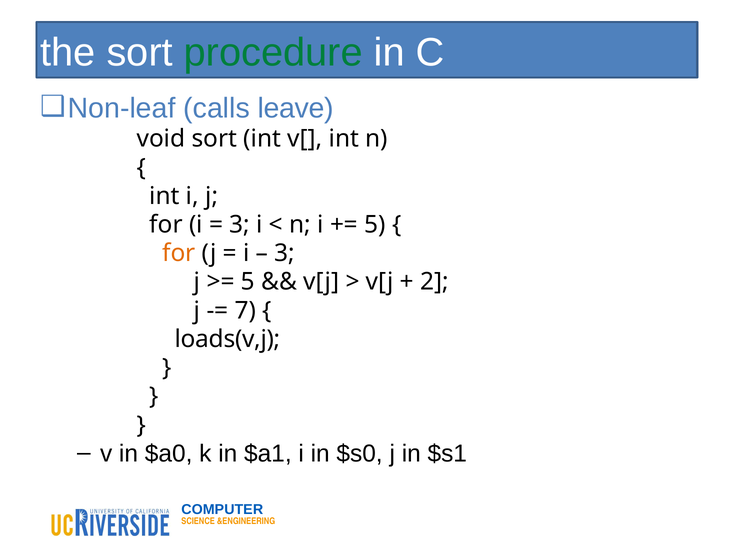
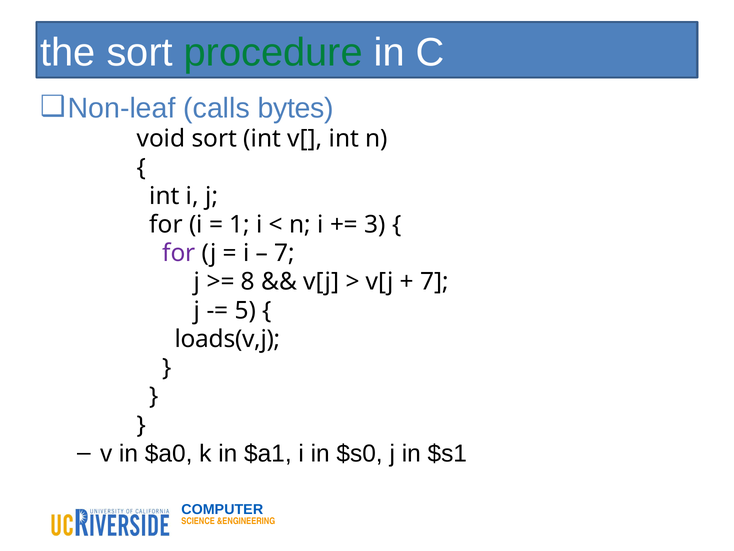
leave: leave -> bytes
3 at (240, 224): 3 -> 1
5 at (375, 224): 5 -> 3
for at (179, 253) colour: orange -> purple
3 at (285, 253): 3 -> 7
5 at (248, 282): 5 -> 8
2 at (435, 282): 2 -> 7
7: 7 -> 5
